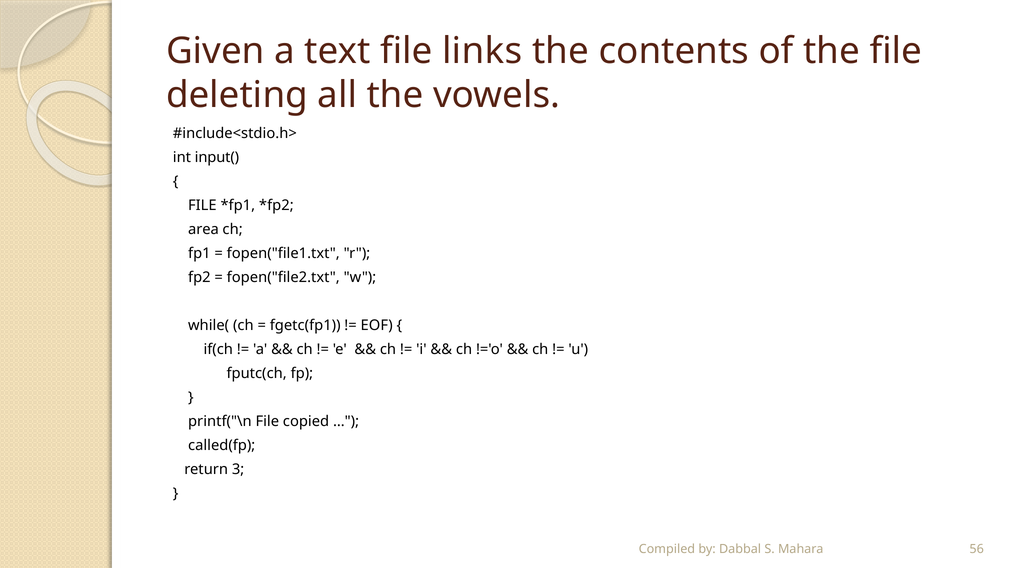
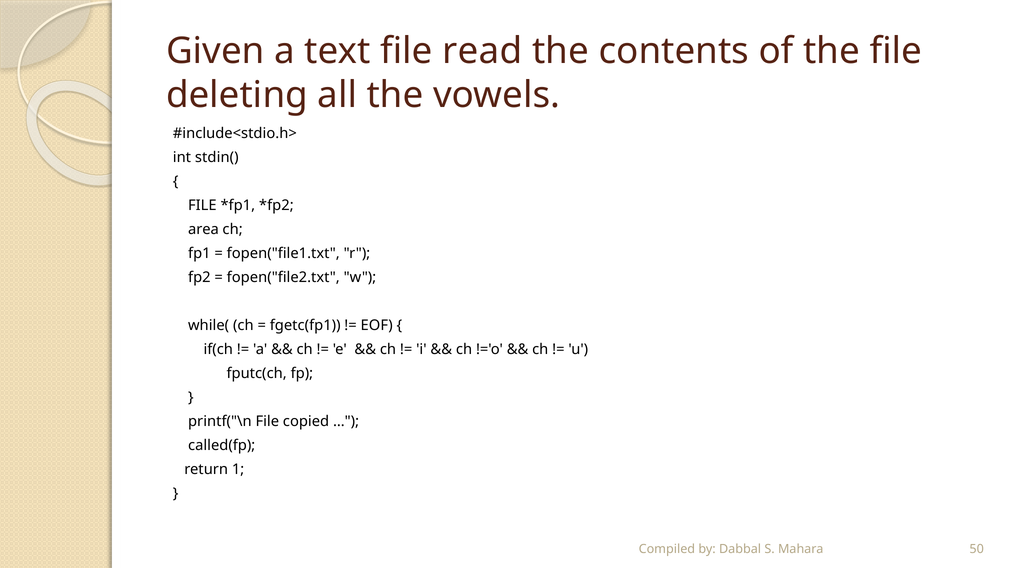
links: links -> read
input(: input( -> stdin(
3: 3 -> 1
56: 56 -> 50
